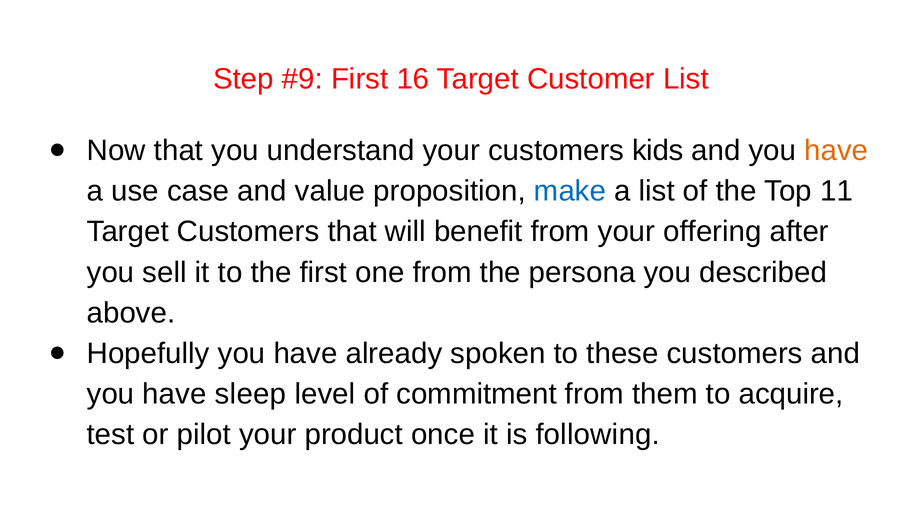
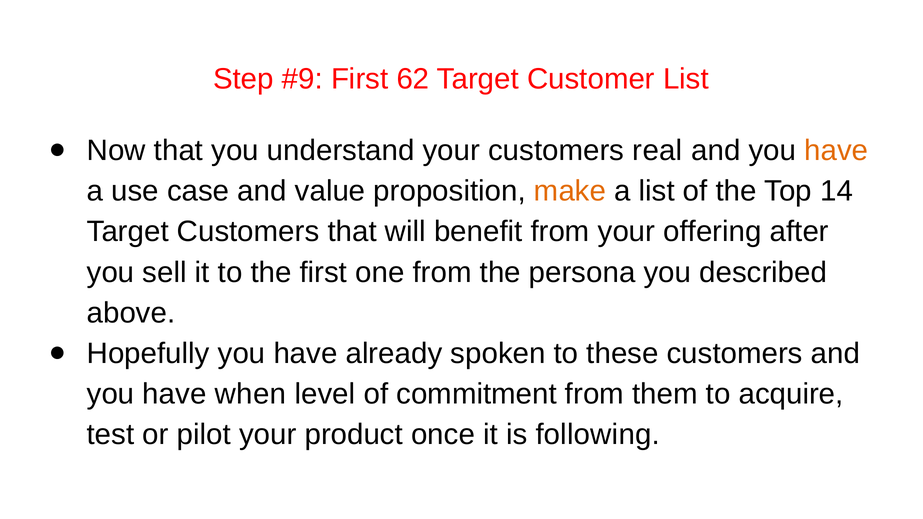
16: 16 -> 62
kids: kids -> real
make colour: blue -> orange
11: 11 -> 14
sleep: sleep -> when
